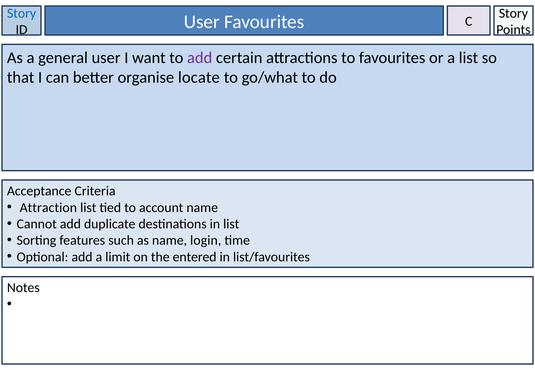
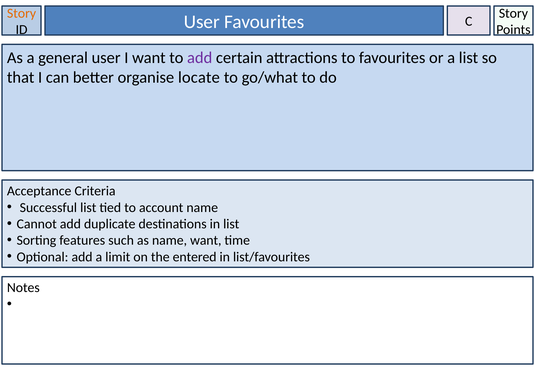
Story at (22, 13) colour: blue -> orange
Attraction: Attraction -> Successful
name login: login -> want
